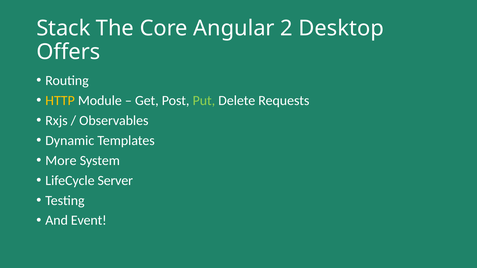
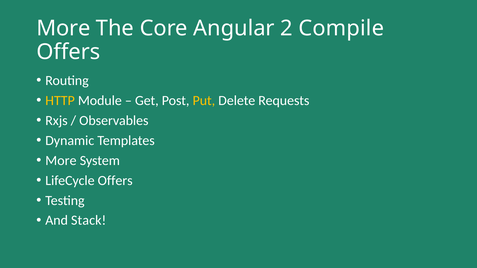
Stack at (63, 28): Stack -> More
Desktop: Desktop -> Compile
Put colour: light green -> yellow
LifeCycle Server: Server -> Offers
Event: Event -> Stack
